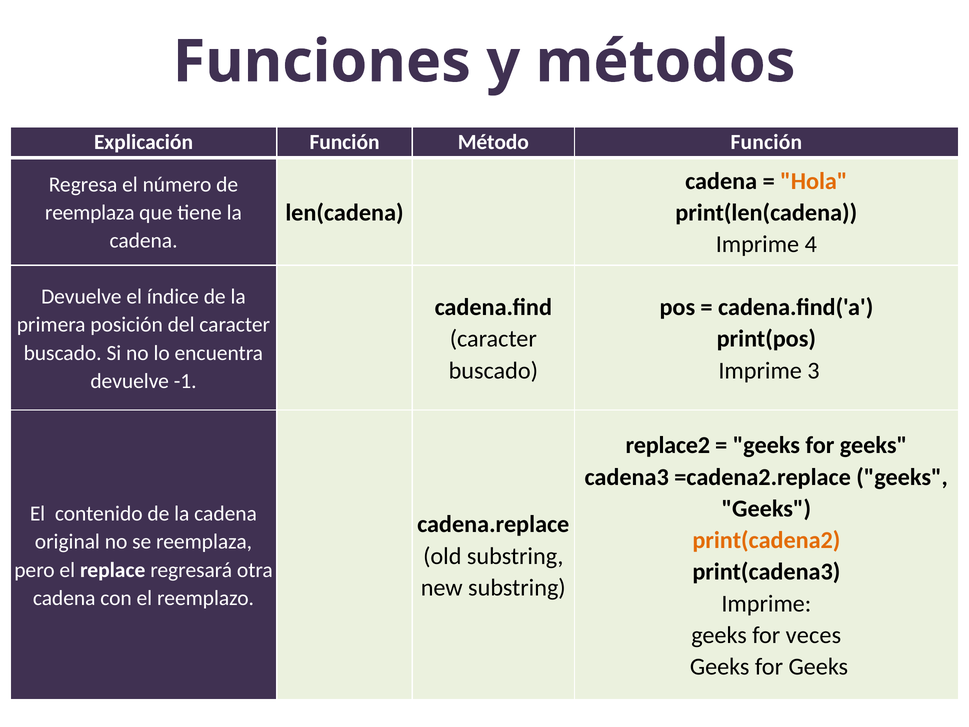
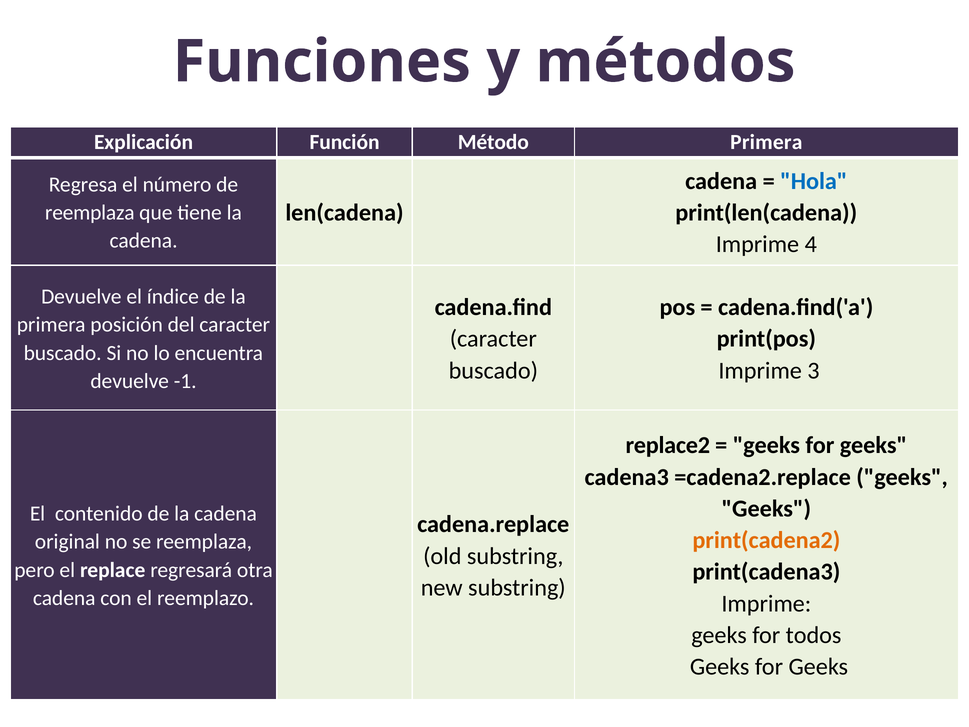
Método Función: Función -> Primera
Hola colour: orange -> blue
veces: veces -> todos
